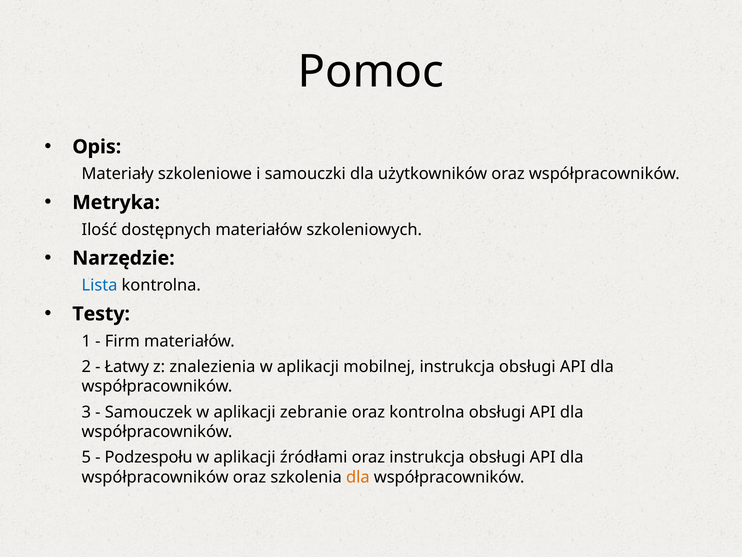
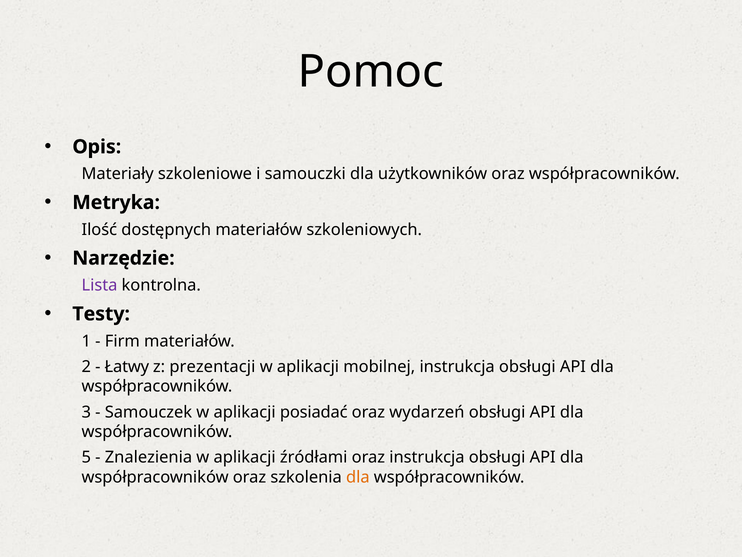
Lista colour: blue -> purple
znalezienia: znalezienia -> prezentacji
zebranie: zebranie -> posiadać
oraz kontrolna: kontrolna -> wydarzeń
Podzespołu: Podzespołu -> Znalezienia
